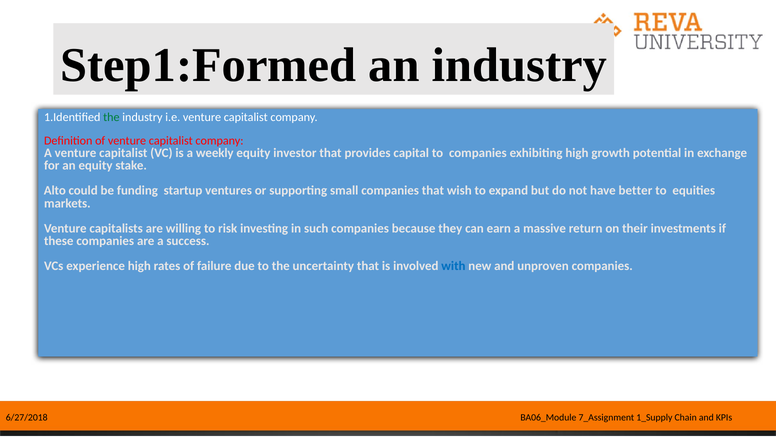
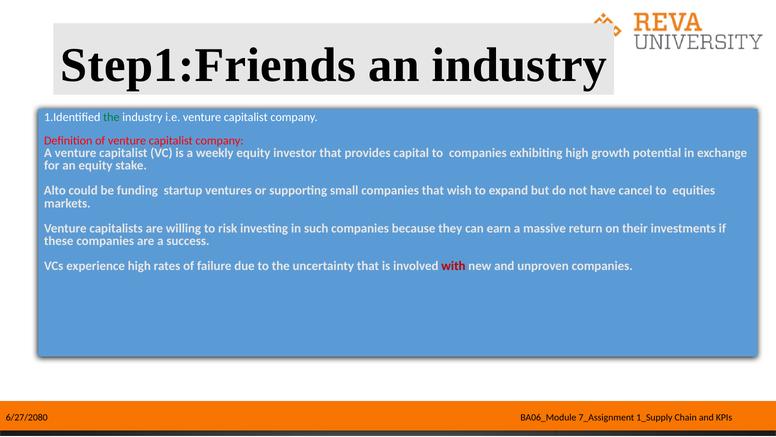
Step1:Formed: Step1:Formed -> Step1:Friends
better: better -> cancel
with colour: blue -> red
6/27/2018: 6/27/2018 -> 6/27/2080
